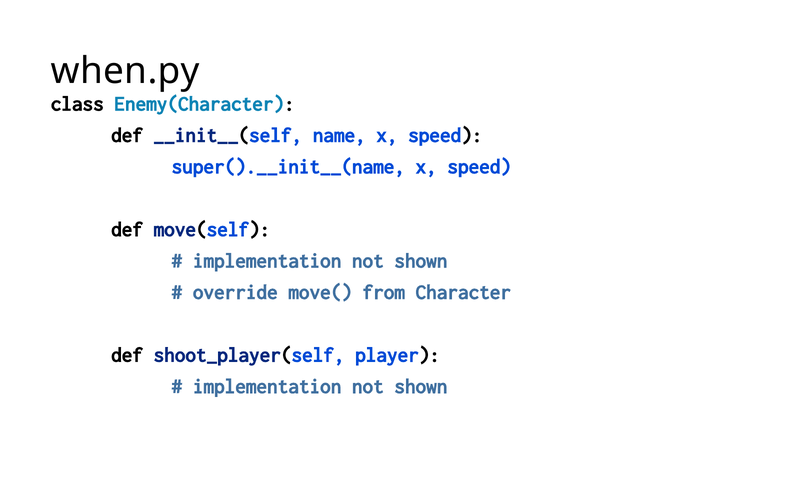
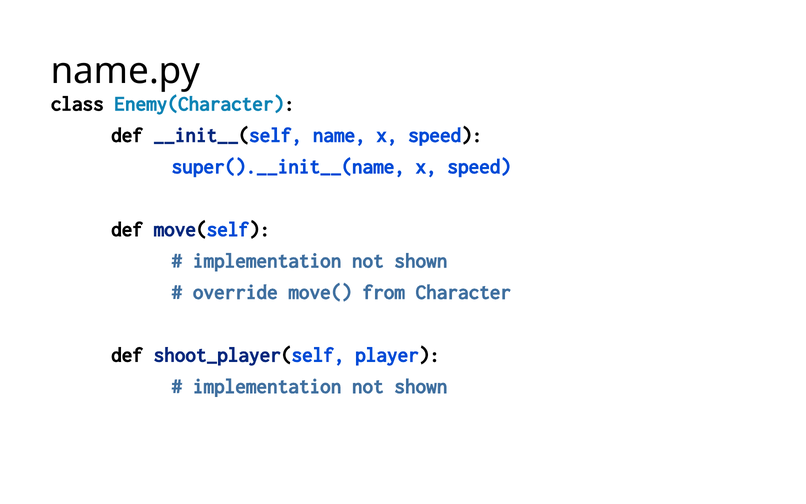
when.py: when.py -> name.py
